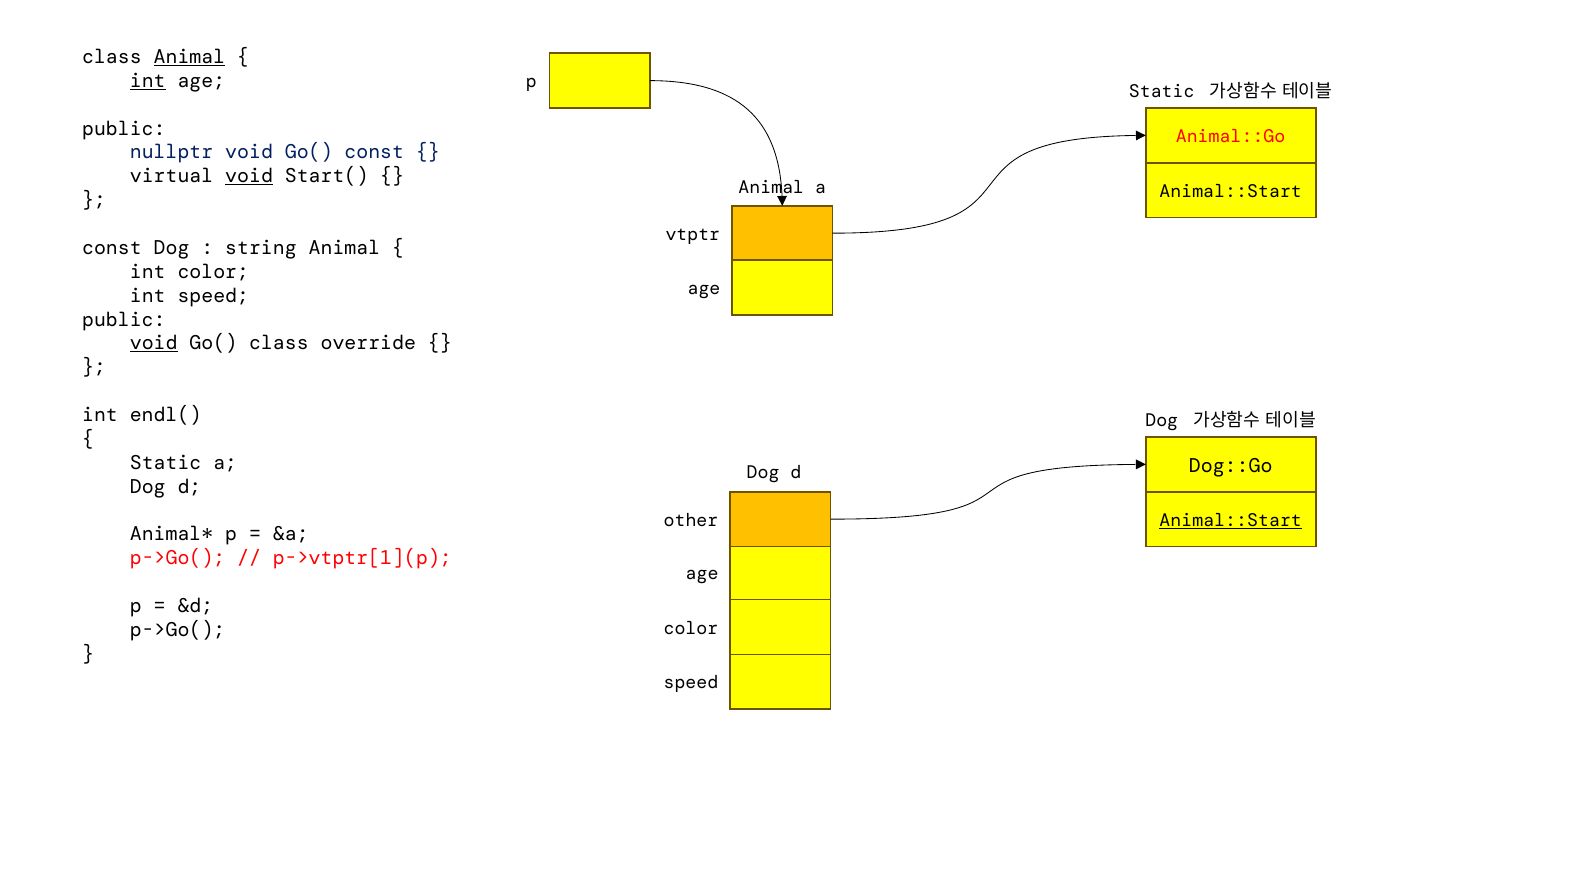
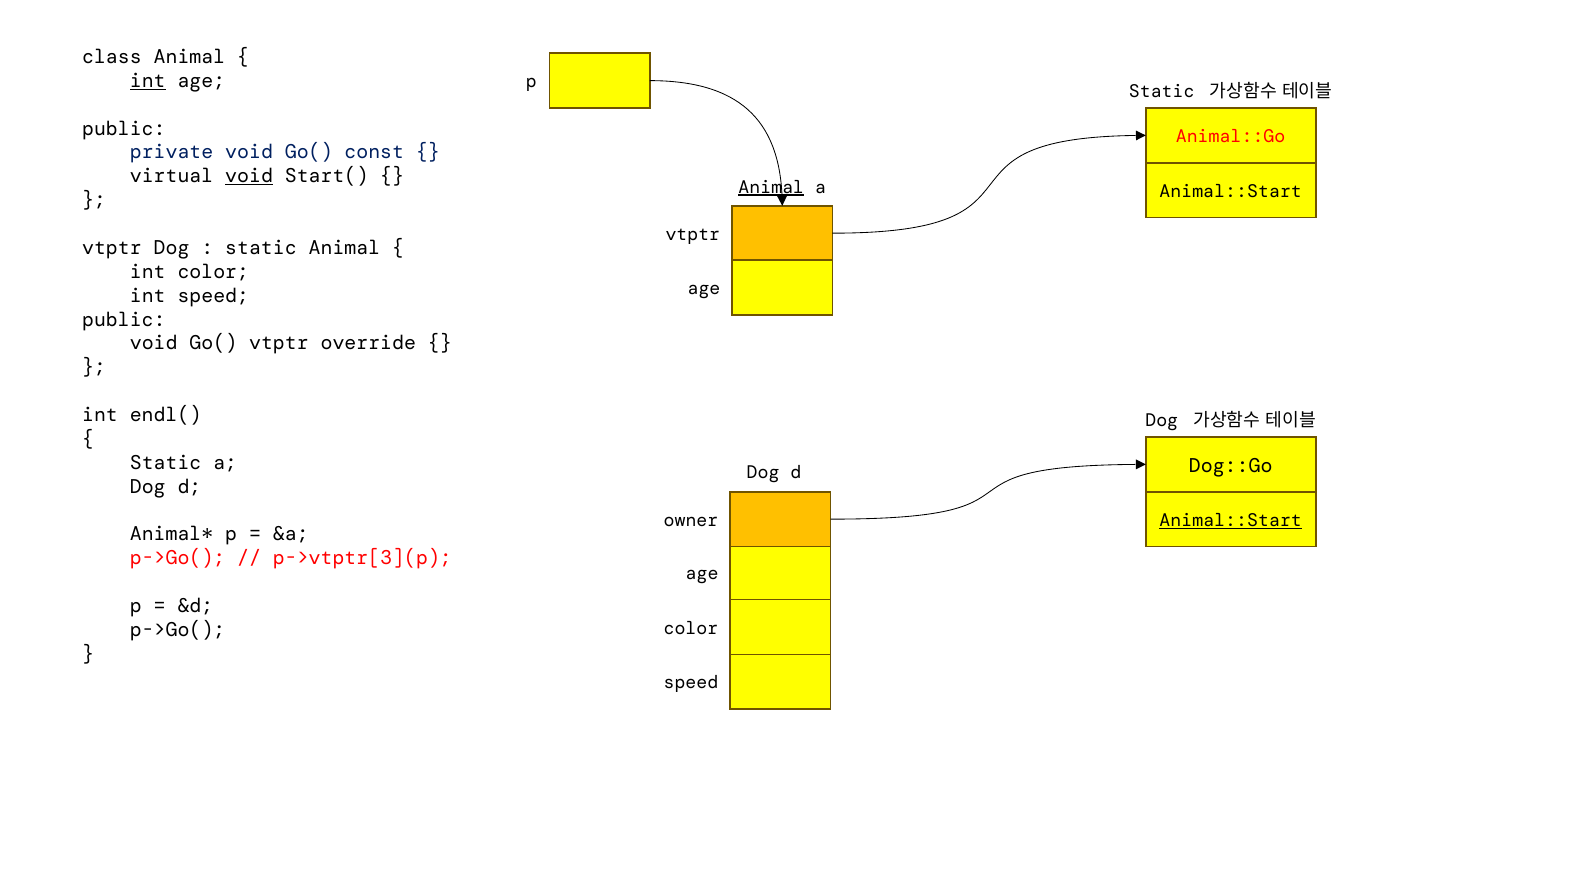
Animal at (189, 57) underline: present -> none
nullptr: nullptr -> private
Animal at (771, 187) underline: none -> present
const at (112, 248): const -> vtptr
string at (261, 248): string -> static
void at (154, 343) underline: present -> none
Go( class: class -> vtptr
other: other -> owner
p->vtptr[1](p: p->vtptr[1](p -> p->vtptr[3](p
